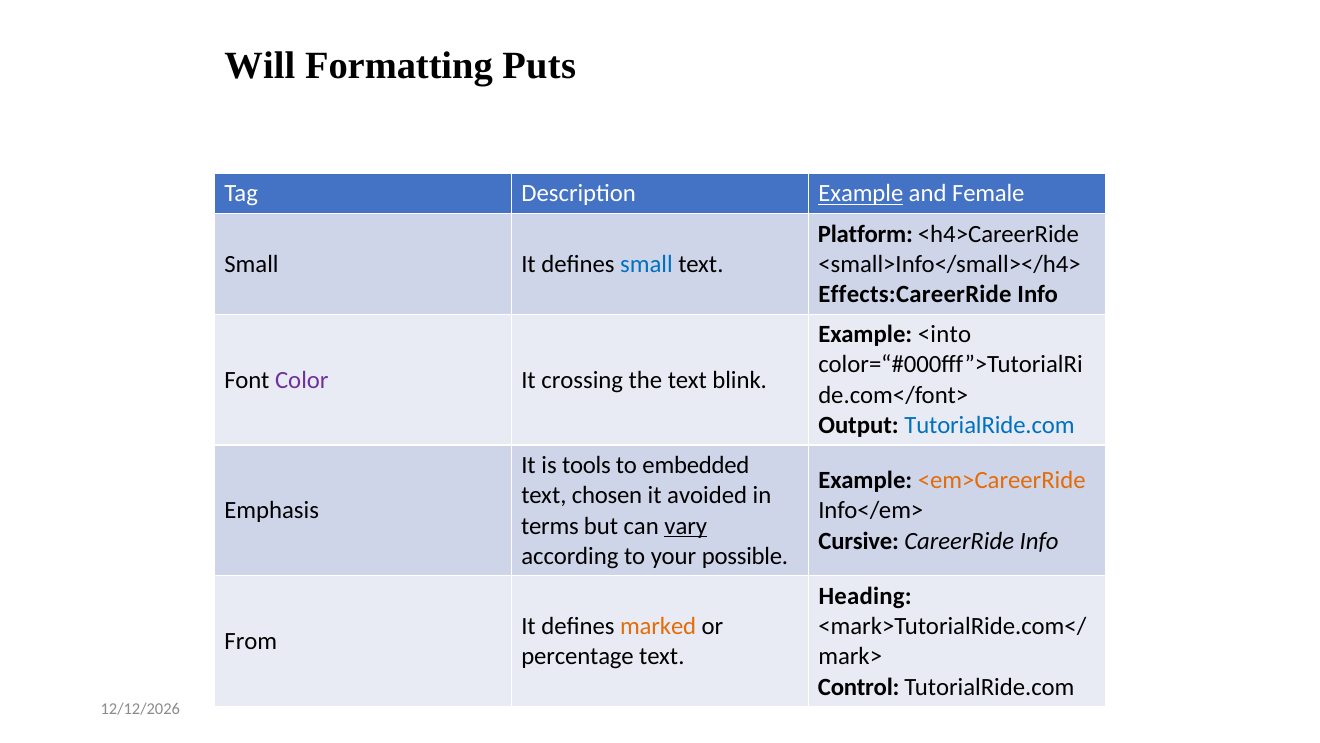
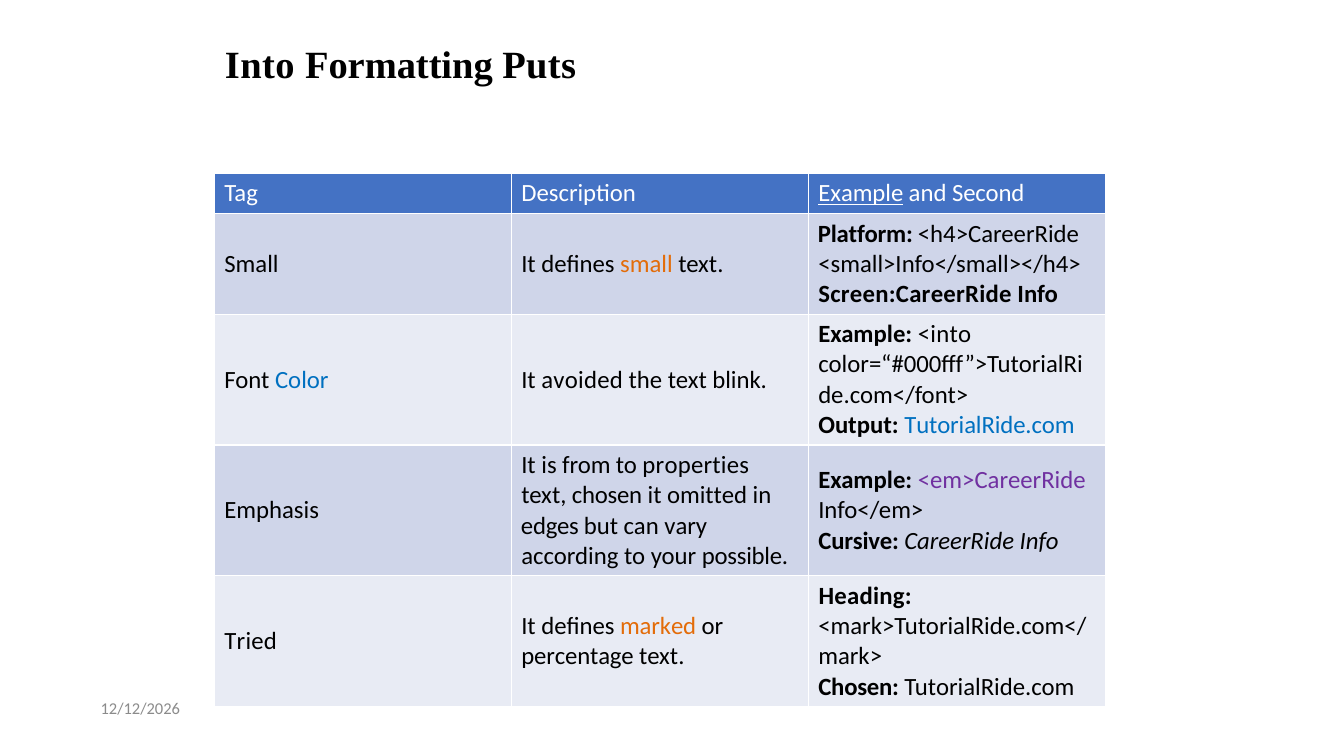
Will: Will -> Into
Female: Female -> Second
small at (646, 264) colour: blue -> orange
Effects:CareerRide: Effects:CareerRide -> Screen:CareerRide
Color colour: purple -> blue
crossing: crossing -> avoided
tools: tools -> from
embedded: embedded -> properties
<em>CareerRide colour: orange -> purple
avoided: avoided -> omitted
terms: terms -> edges
vary underline: present -> none
From: From -> Tried
Control at (859, 686): Control -> Chosen
